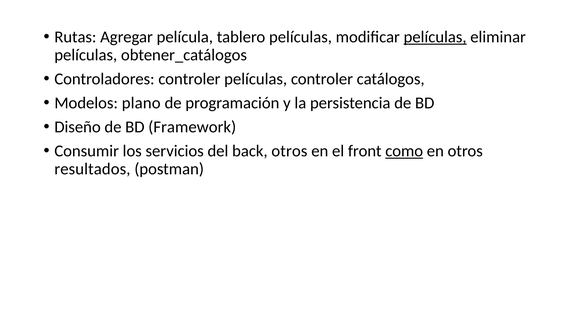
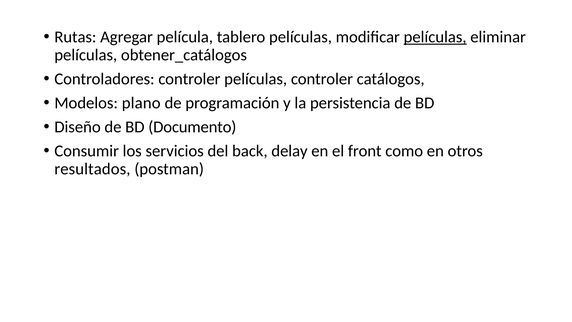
Framework: Framework -> Documento
back otros: otros -> delay
como underline: present -> none
